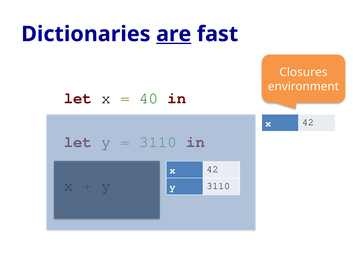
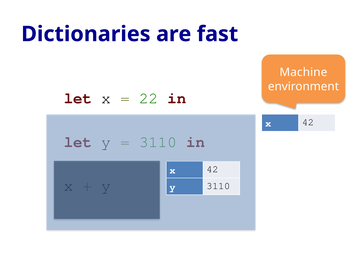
are underline: present -> none
Closures: Closures -> Machine
40: 40 -> 22
